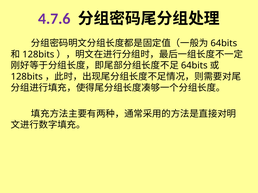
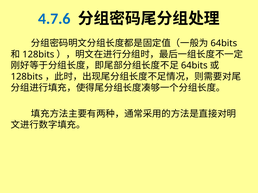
4.7.6 colour: purple -> blue
